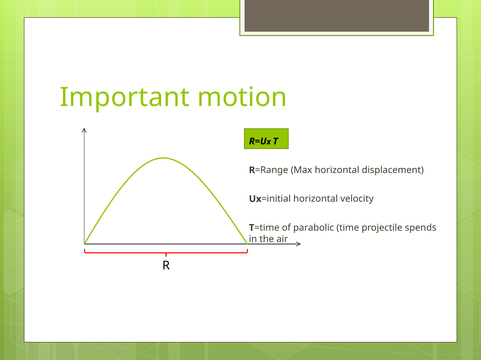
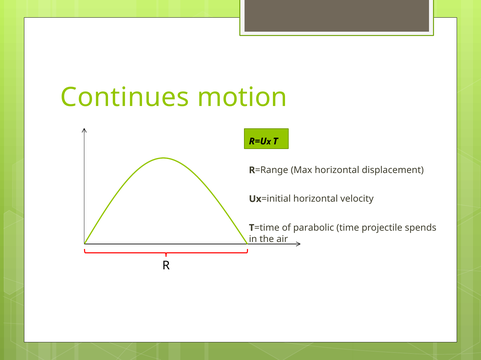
Important: Important -> Continues
